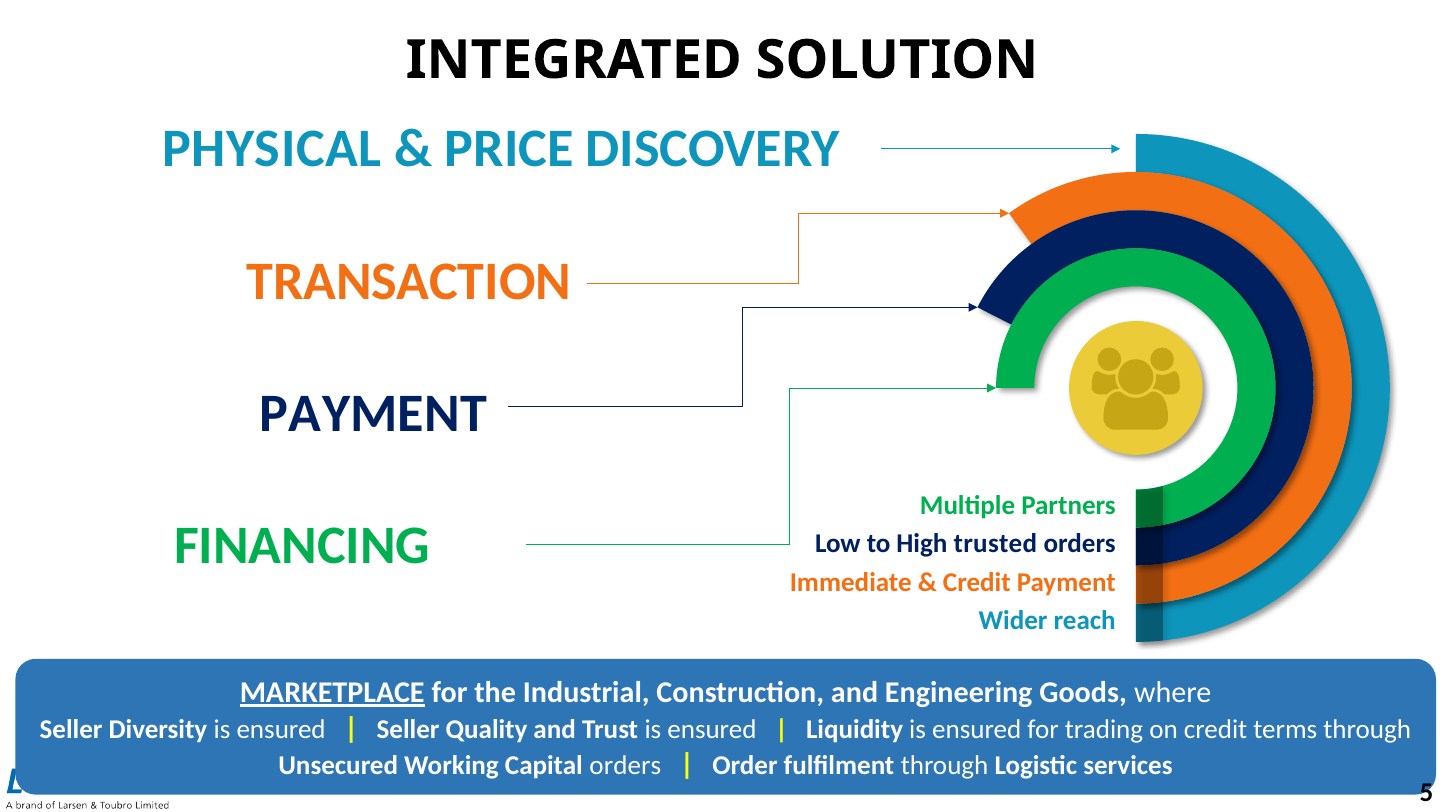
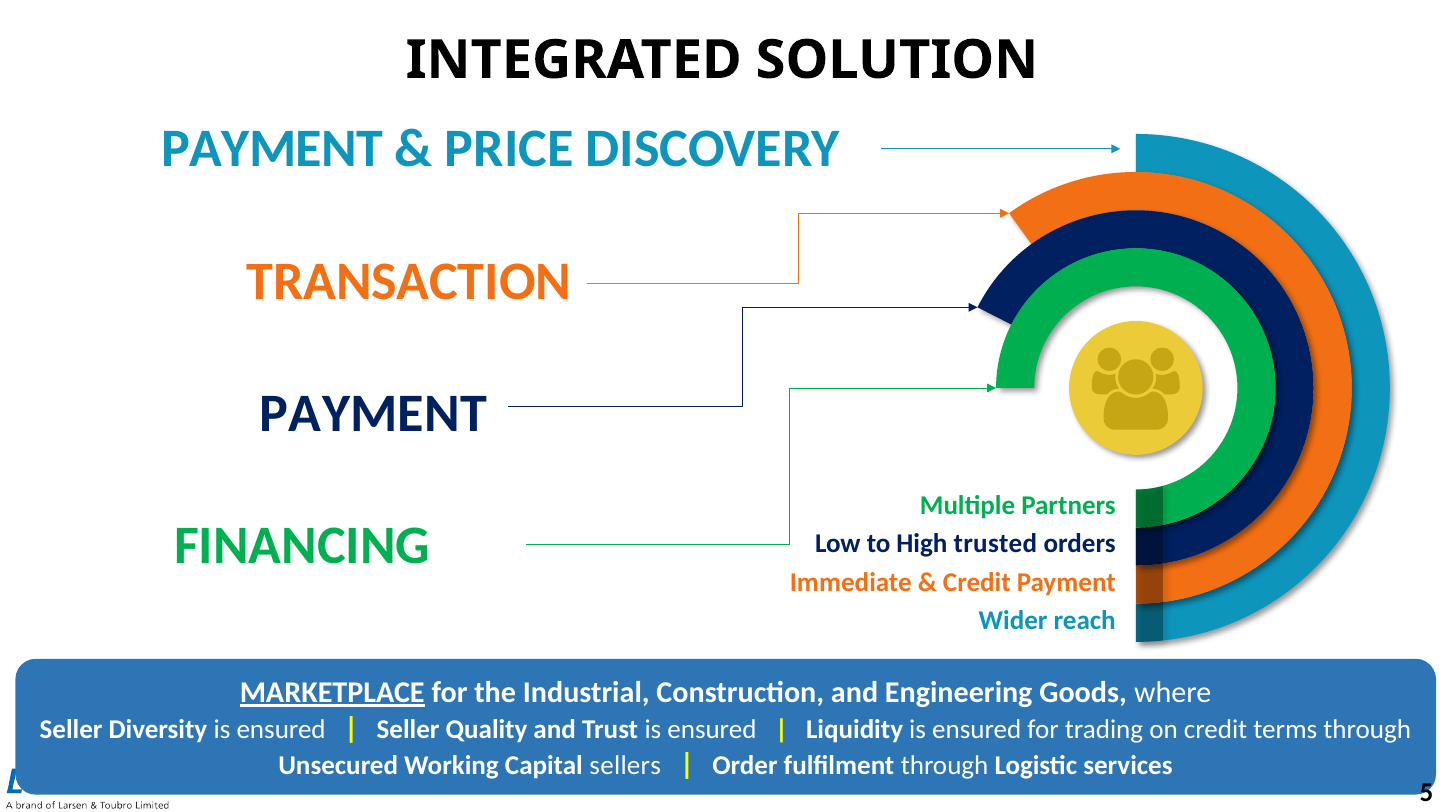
PHYSICAL at (272, 149): PHYSICAL -> PAYMENT
Capital orders: orders -> sellers
